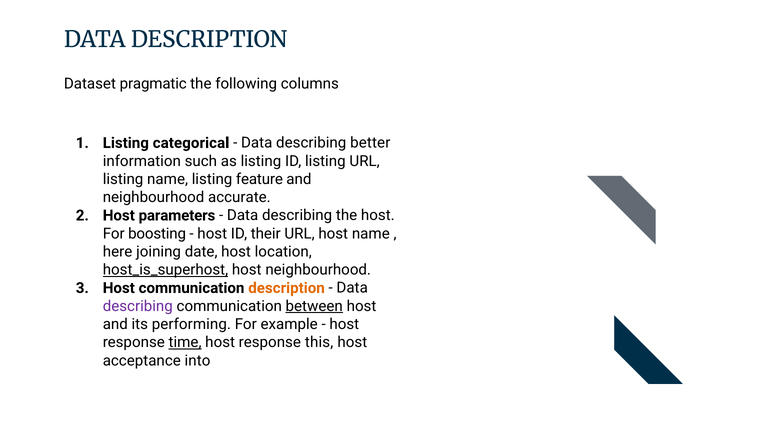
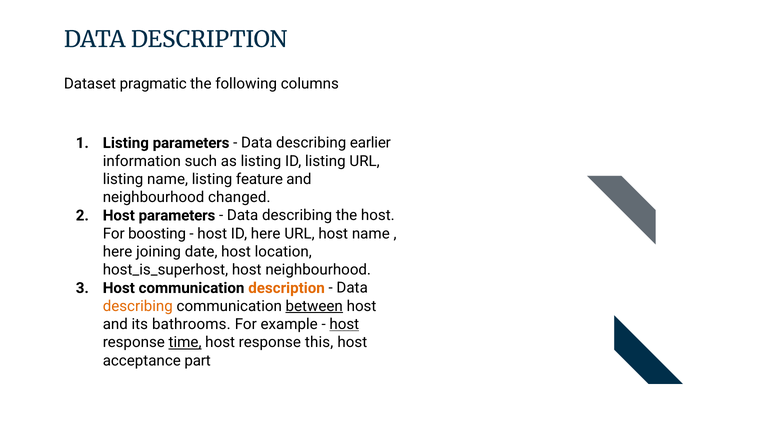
Listing categorical: categorical -> parameters
better: better -> earlier
accurate: accurate -> changed
ID their: their -> here
host_is_superhost underline: present -> none
describing at (138, 306) colour: purple -> orange
performing: performing -> bathrooms
host at (344, 324) underline: none -> present
into: into -> part
